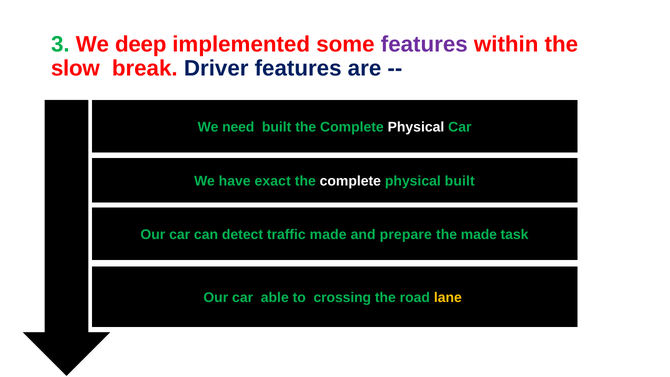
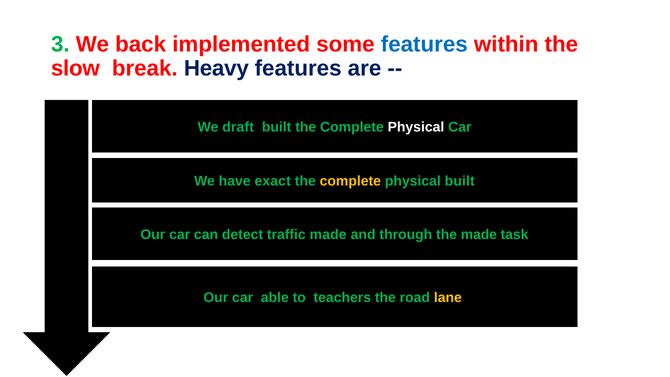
deep: deep -> back
features at (424, 44) colour: purple -> blue
Driver: Driver -> Heavy
need: need -> draft
complete at (350, 181) colour: white -> yellow
prepare: prepare -> through
crossing: crossing -> teachers
